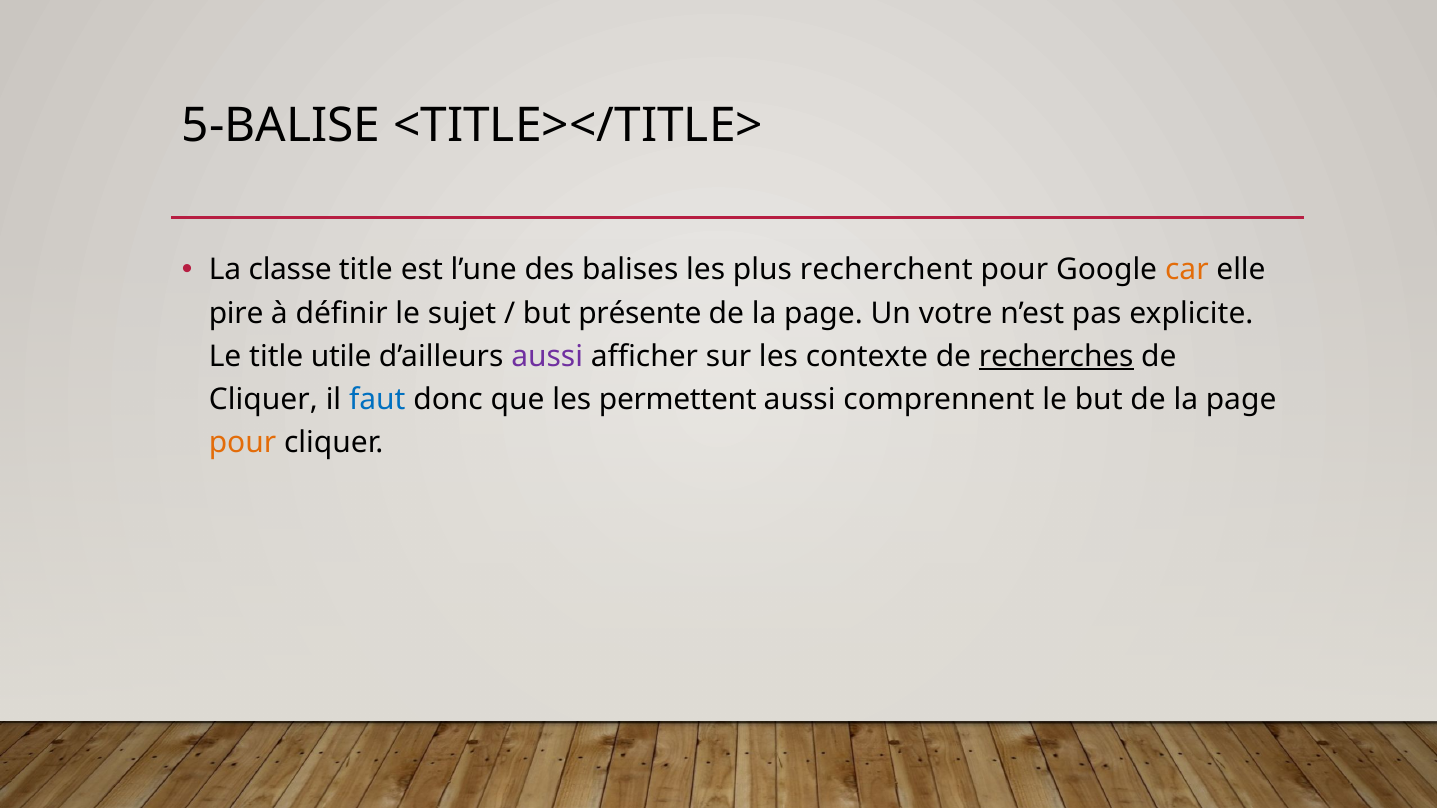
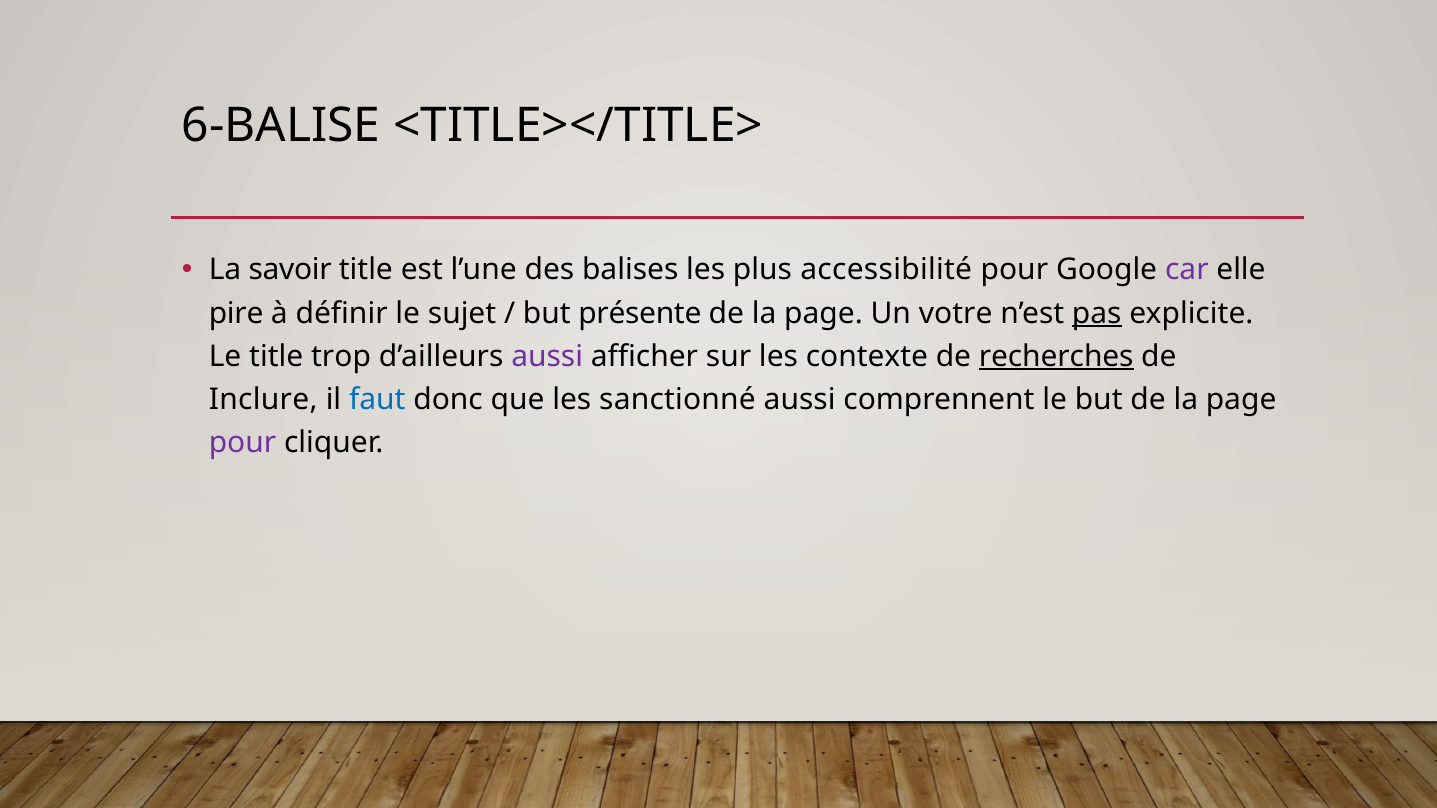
5-BALISE: 5-BALISE -> 6-BALISE
classe: classe -> savoir
recherchent: recherchent -> accessibilité
car colour: orange -> purple
pas underline: none -> present
utile: utile -> trop
Cliquer at (263, 400): Cliquer -> Inclure
permettent: permettent -> sanctionné
pour at (242, 443) colour: orange -> purple
